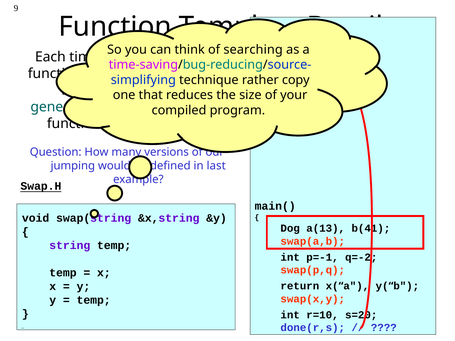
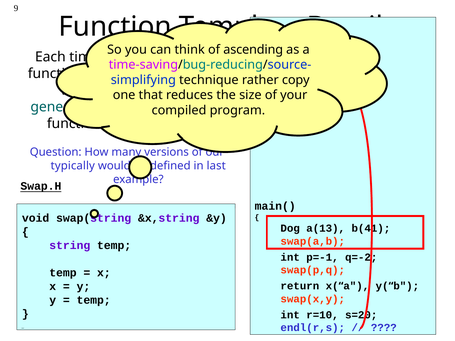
searching: searching -> ascending
jumping: jumping -> typically
done(r,s: done(r,s -> endl(r,s
